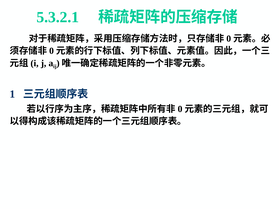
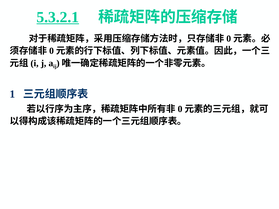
5.3.2.1 underline: none -> present
